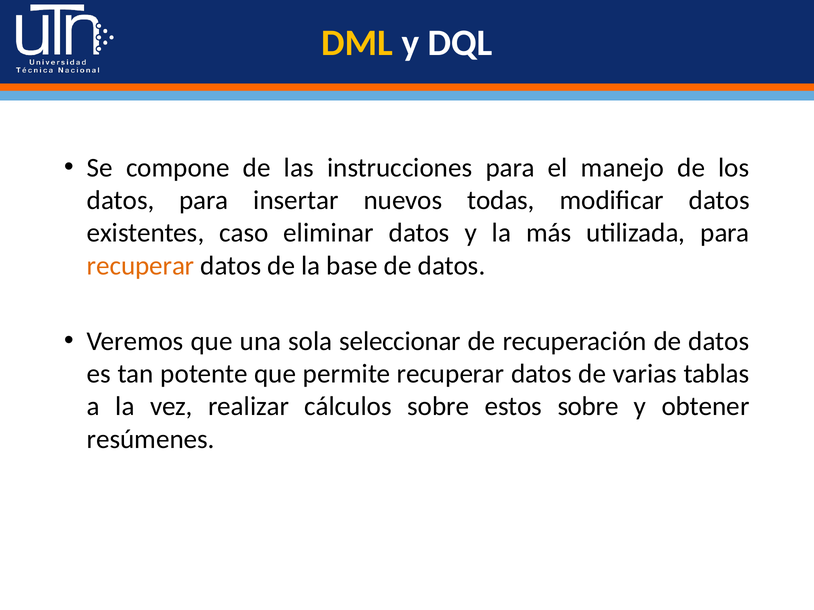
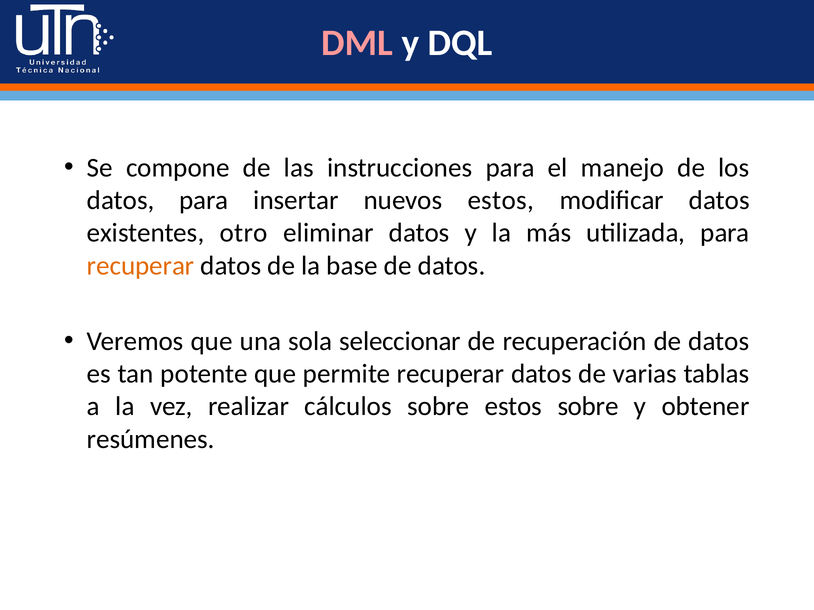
DML colour: yellow -> pink
nuevos todas: todas -> estos
caso: caso -> otro
